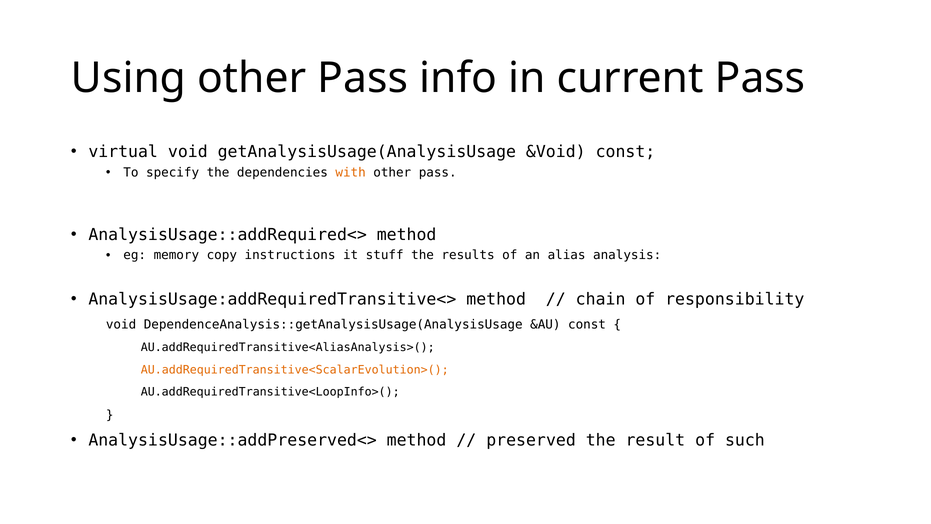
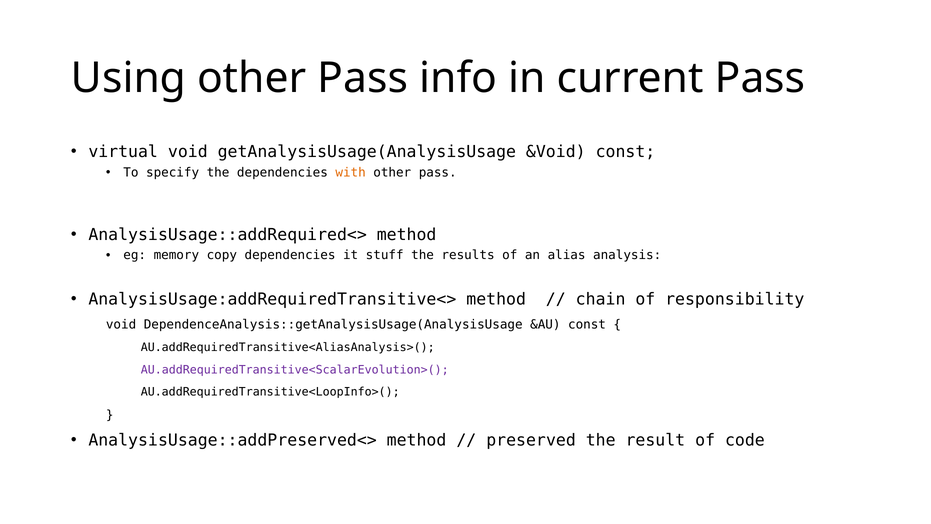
copy instructions: instructions -> dependencies
AU.addRequiredTransitive<ScalarEvolution>( colour: orange -> purple
such: such -> code
